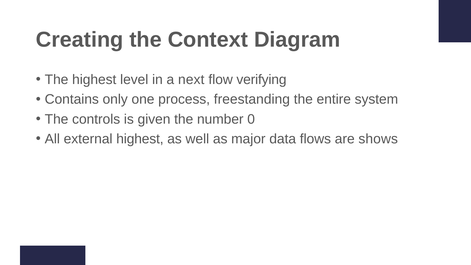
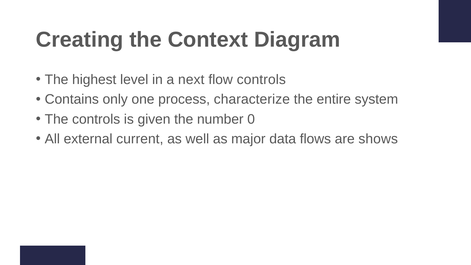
flow verifying: verifying -> controls
freestanding: freestanding -> characterize
external highest: highest -> current
